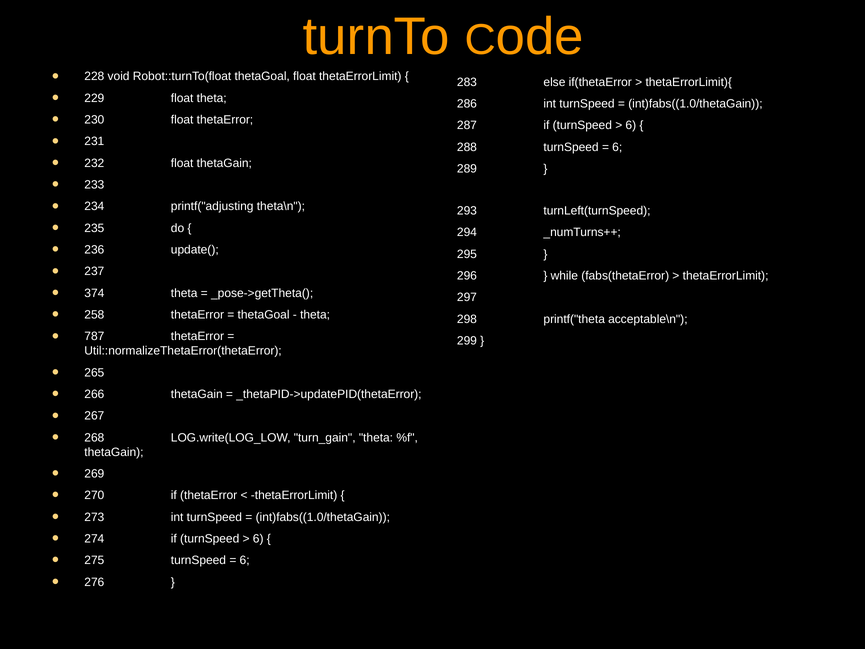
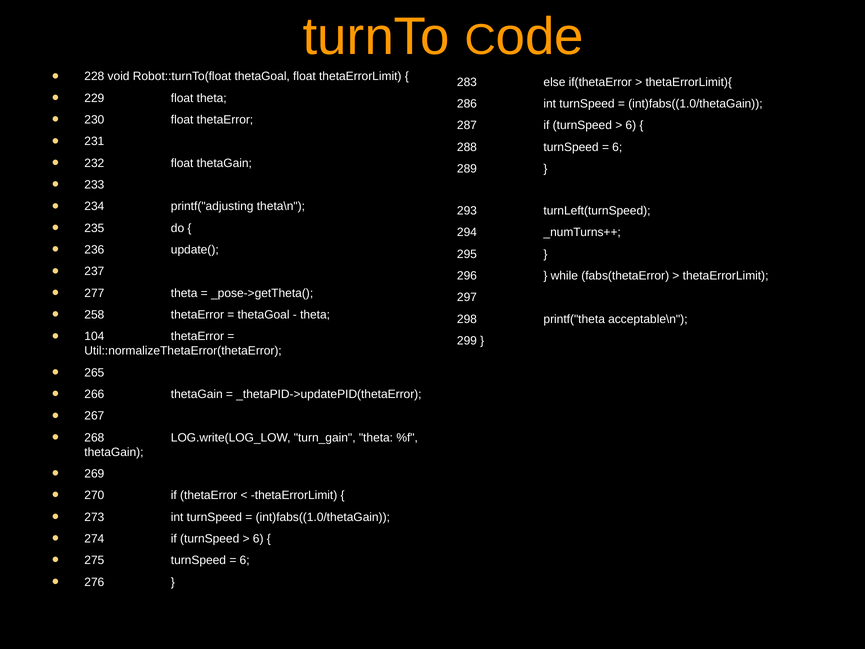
374: 374 -> 277
787: 787 -> 104
